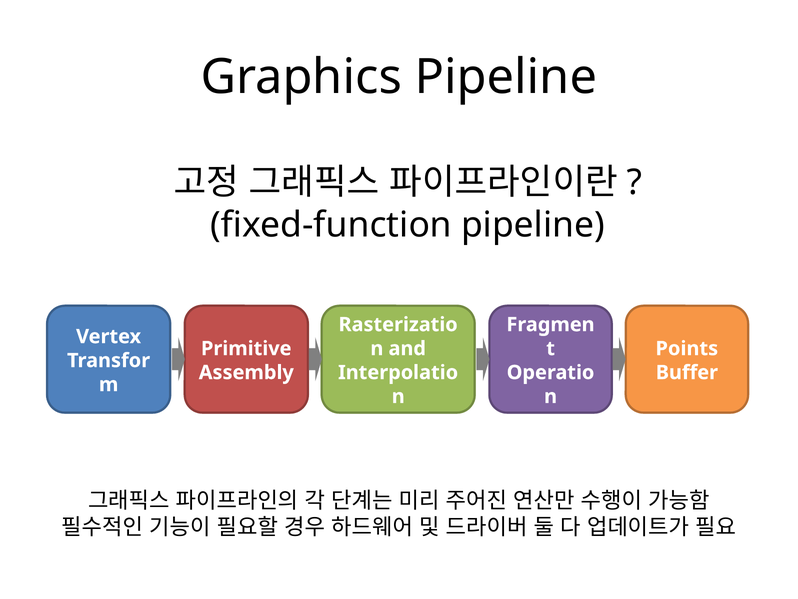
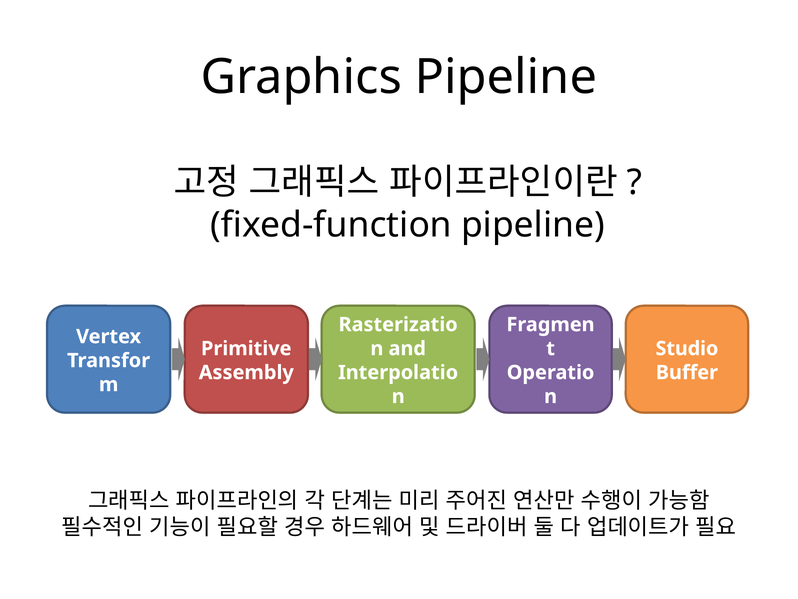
Points: Points -> Studio
